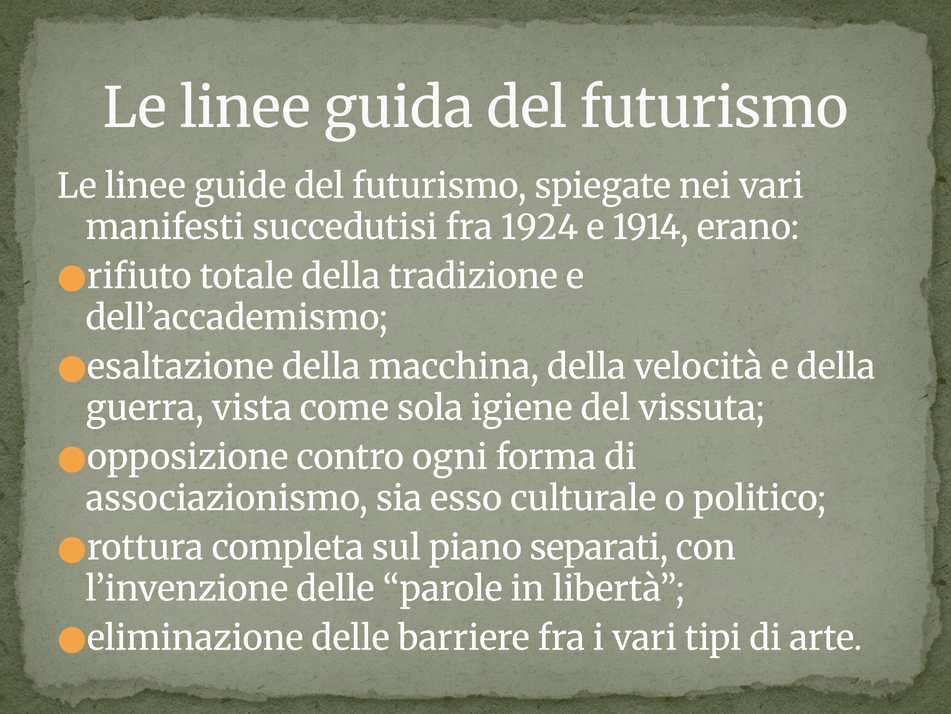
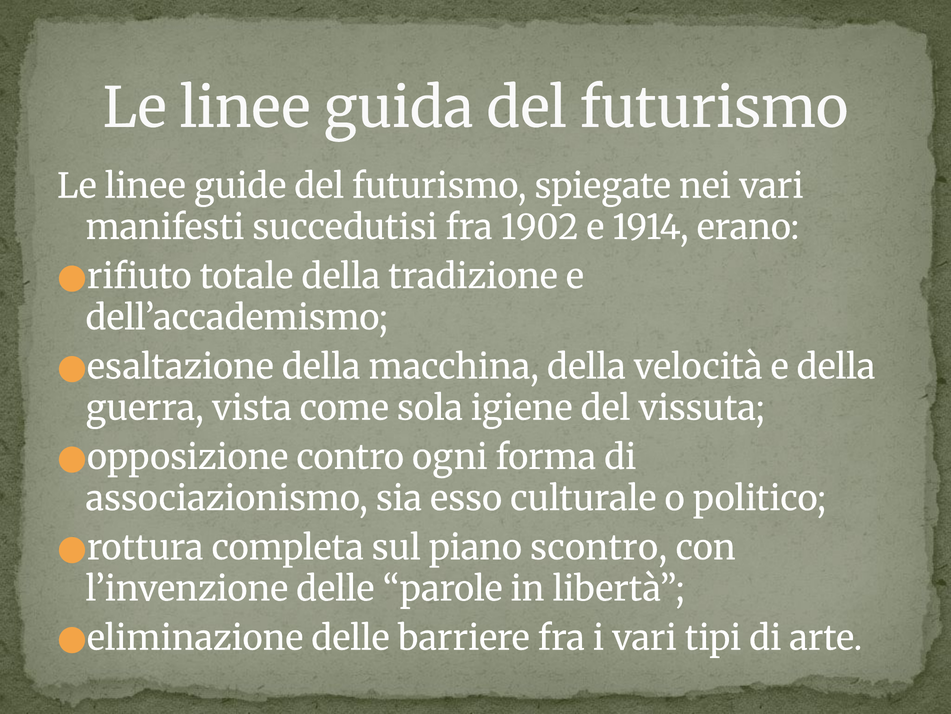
1924: 1924 -> 1902
separati: separati -> scontro
